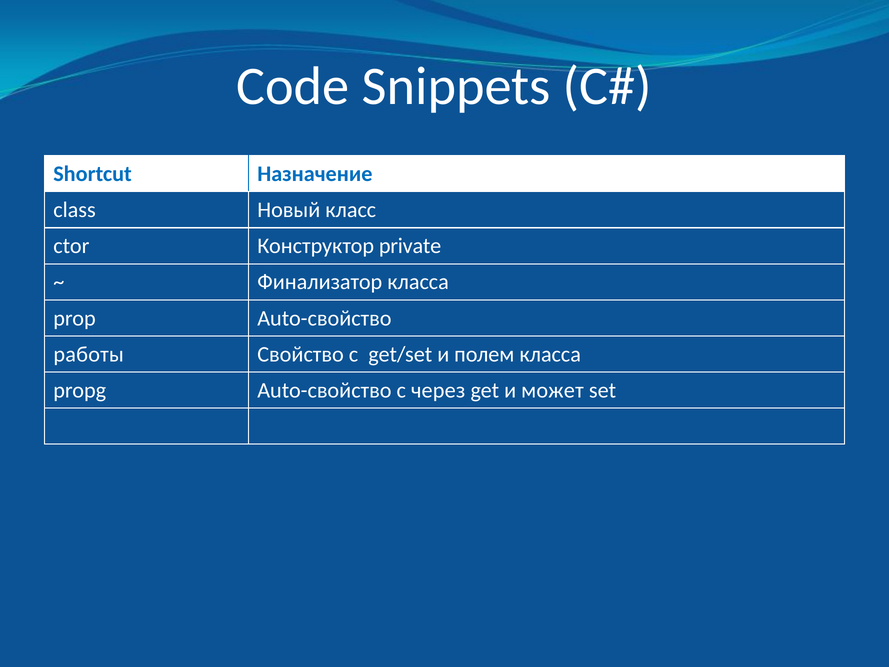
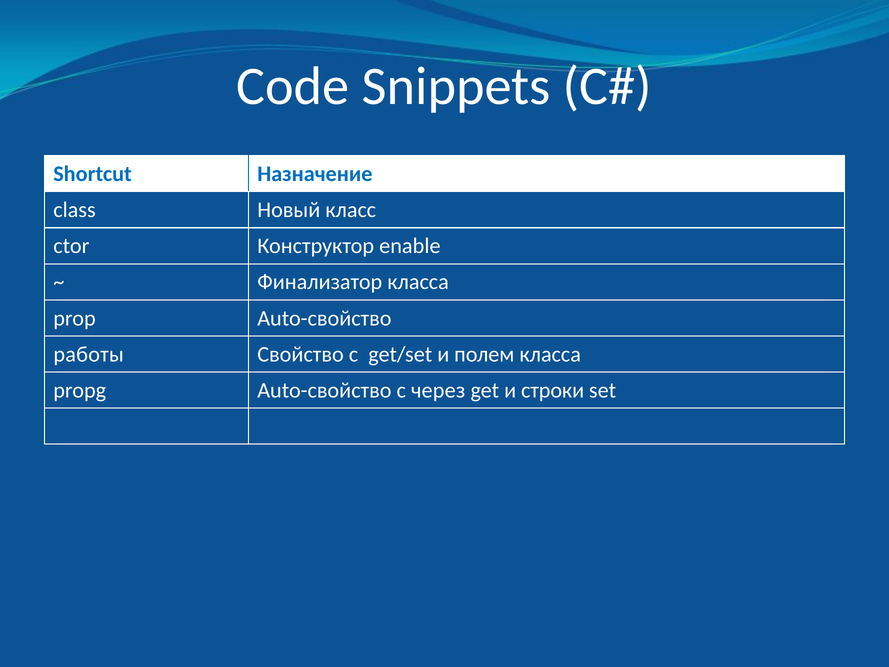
private: private -> enable
может: может -> строки
